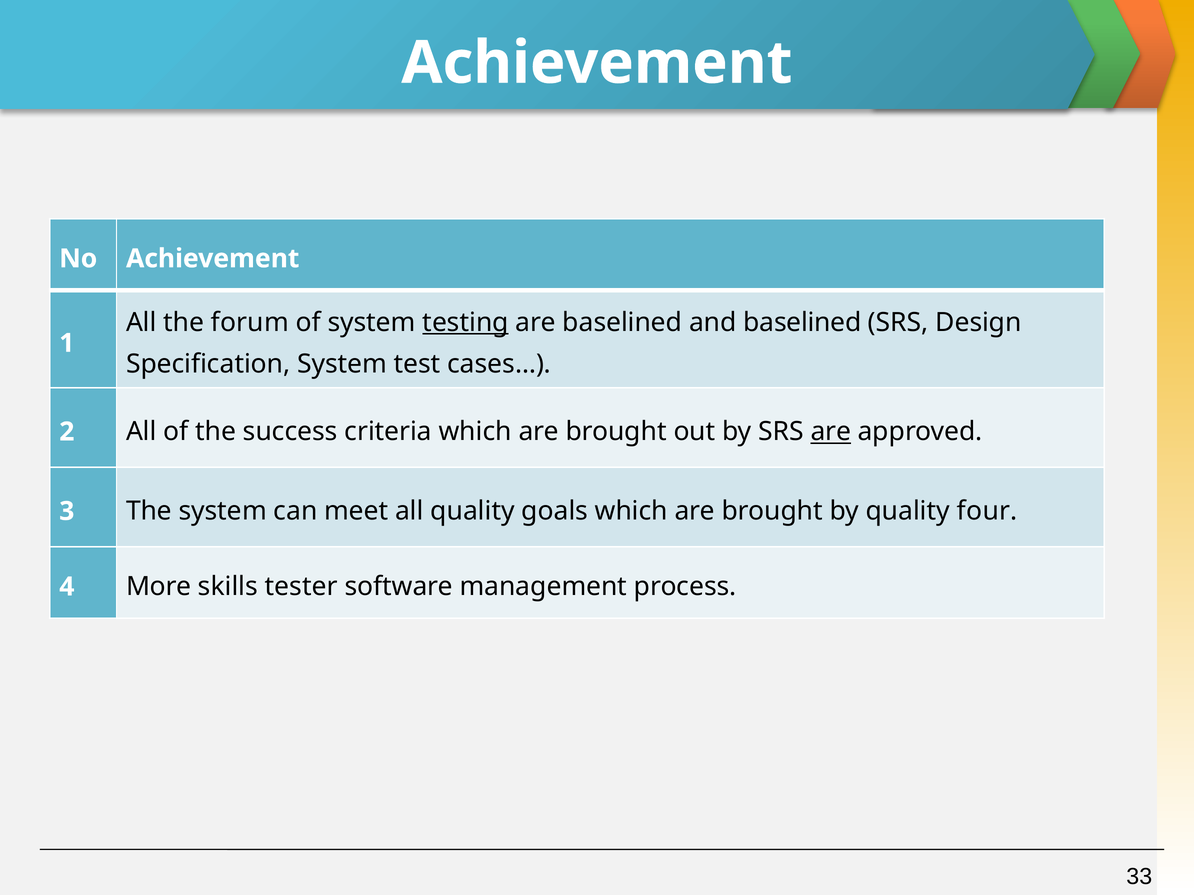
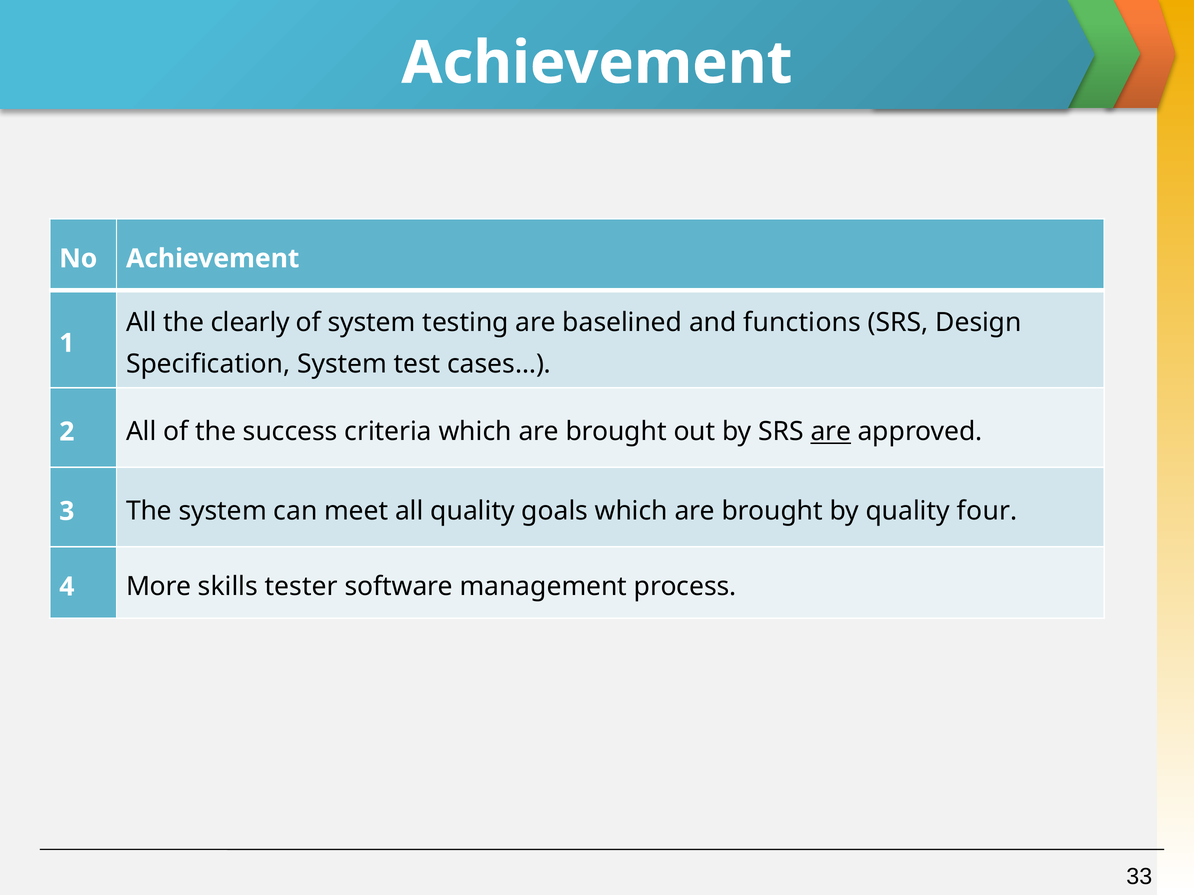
forum: forum -> clearly
testing underline: present -> none
and baselined: baselined -> functions
